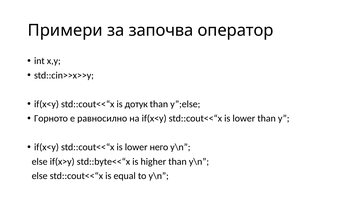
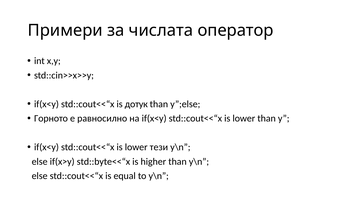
започва: започва -> числата
него: него -> тези
